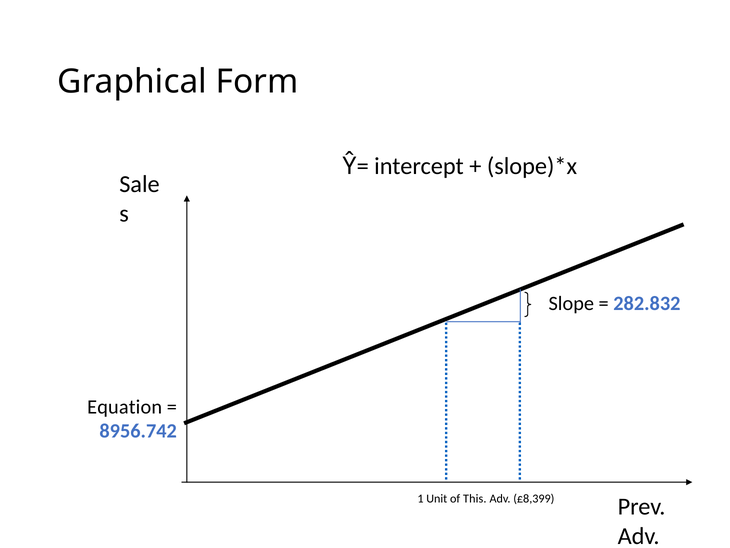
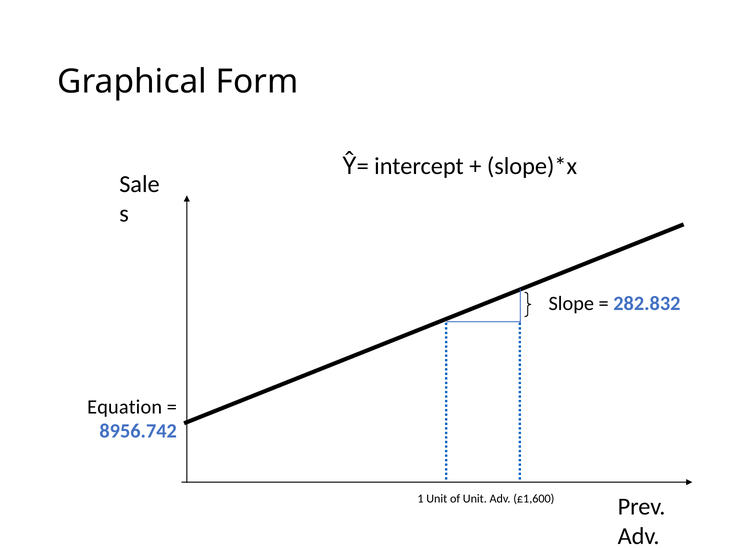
of This: This -> Unit
£8,399: £8,399 -> £1,600
